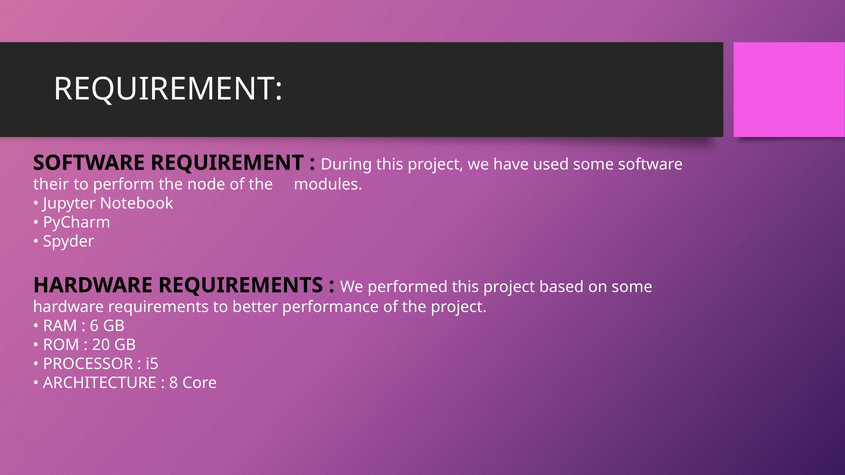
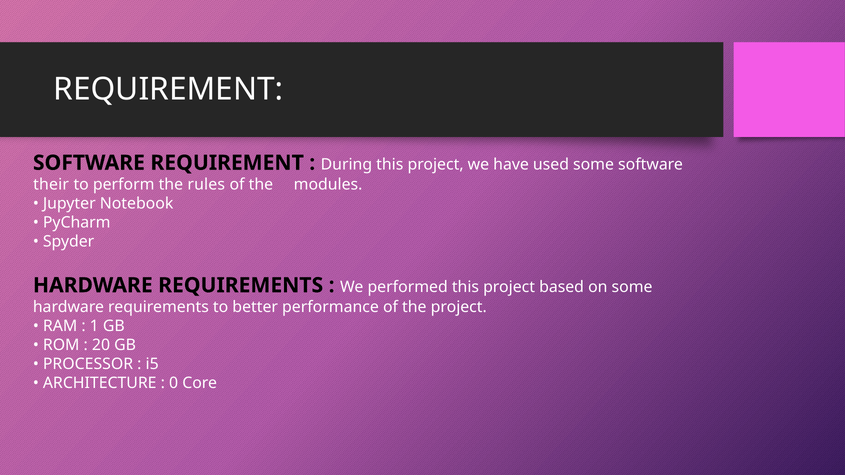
node: node -> rules
6: 6 -> 1
8: 8 -> 0
